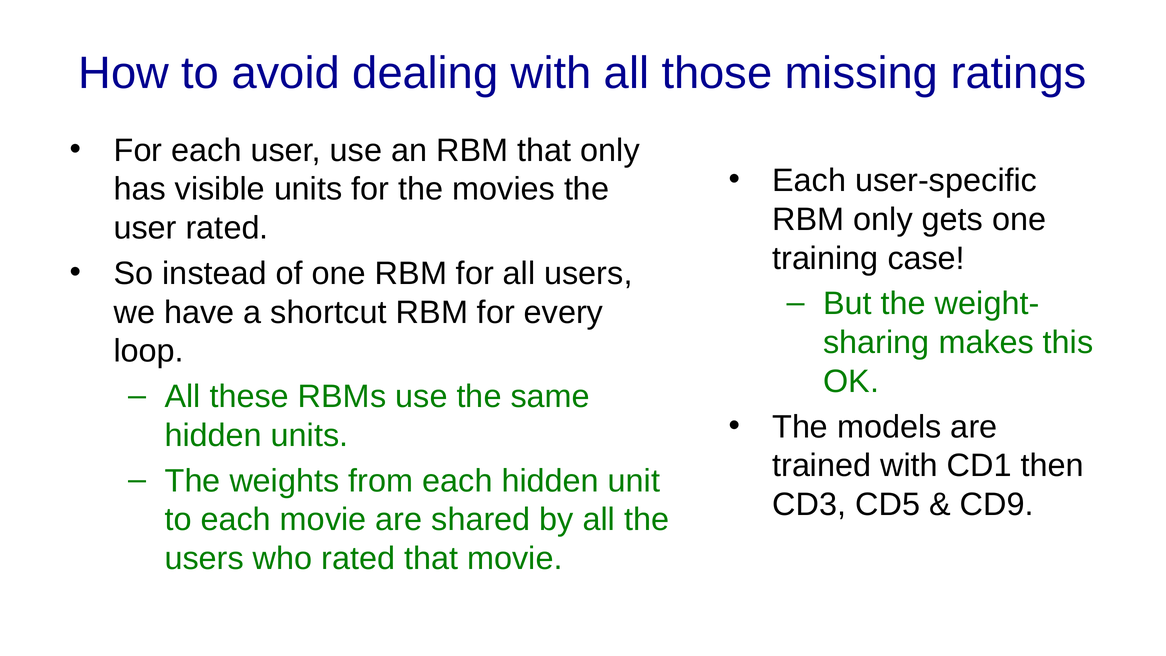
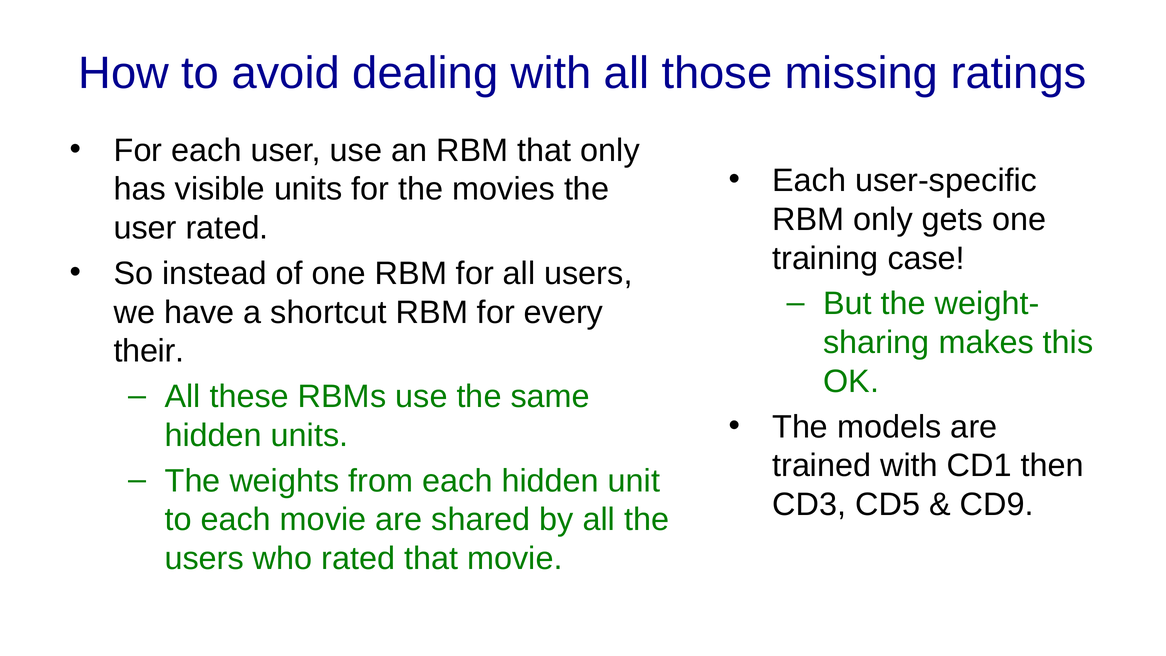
loop: loop -> their
